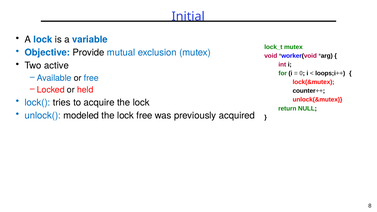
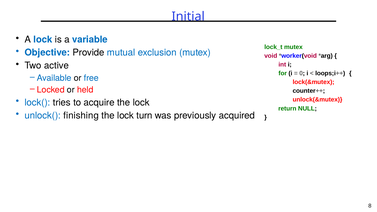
modeled: modeled -> finishing
lock free: free -> turn
